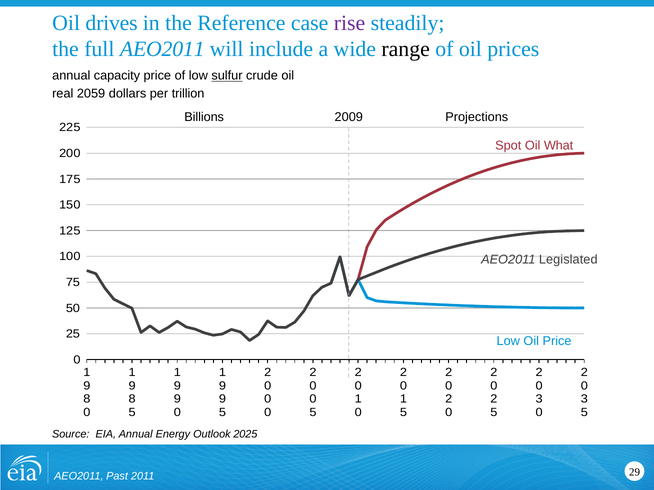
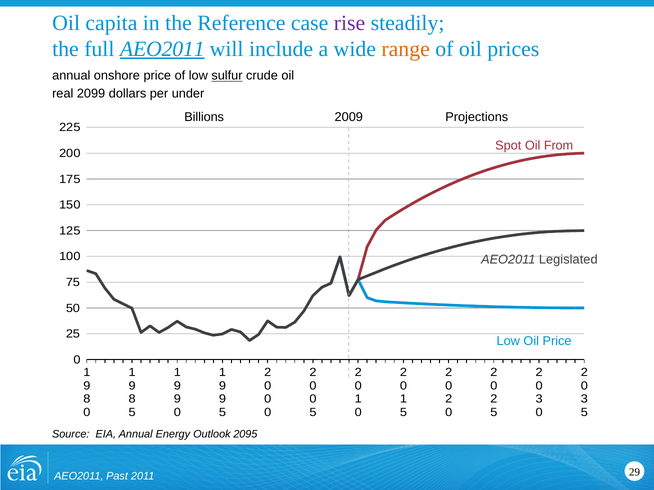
drives: drives -> capita
AEO2011 at (162, 49) underline: none -> present
range colour: black -> orange
capacity: capacity -> onshore
2059: 2059 -> 2099
trillion: trillion -> under
What: What -> From
2025: 2025 -> 2095
